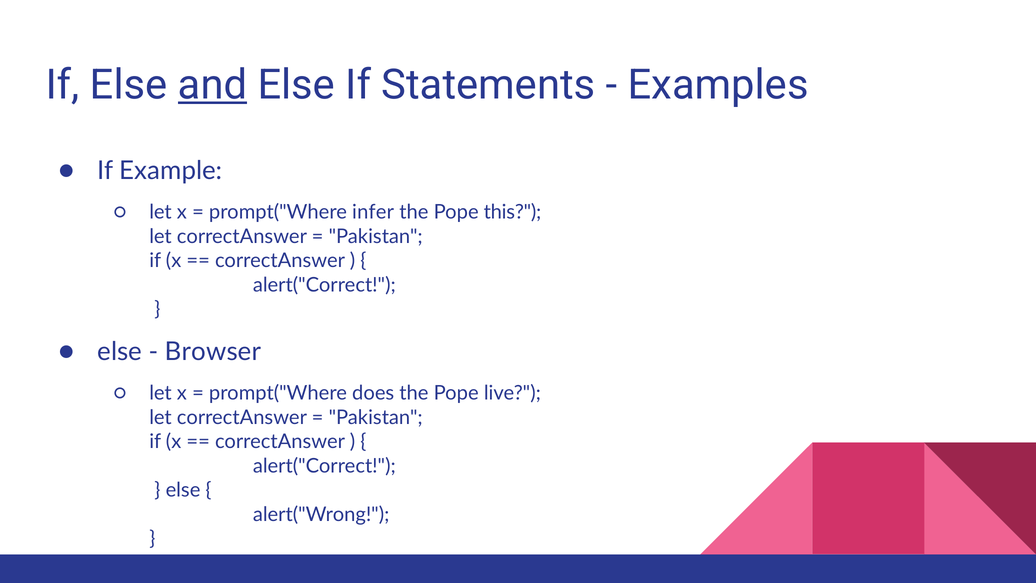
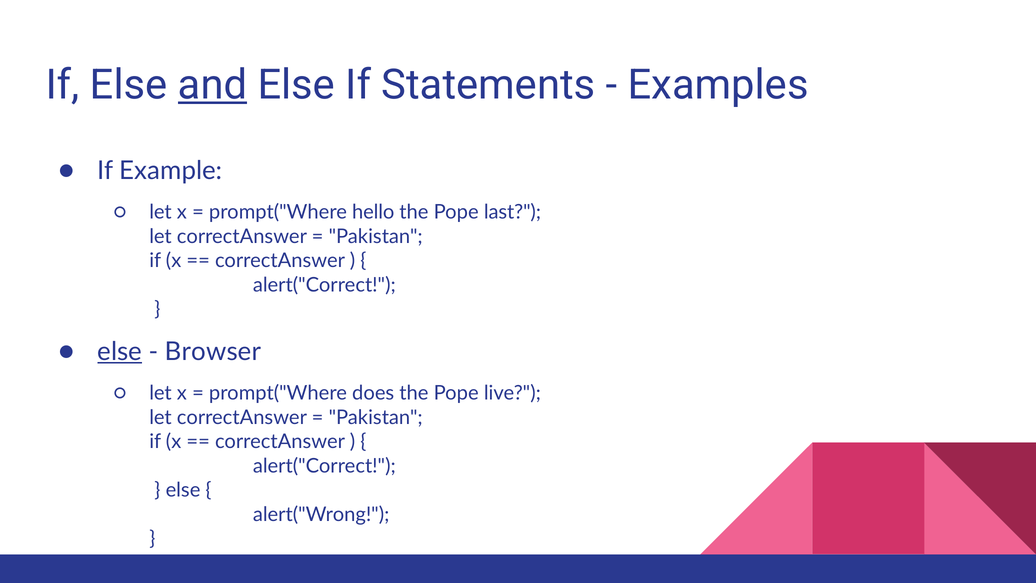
infer: infer -> hello
this: this -> last
else at (120, 351) underline: none -> present
